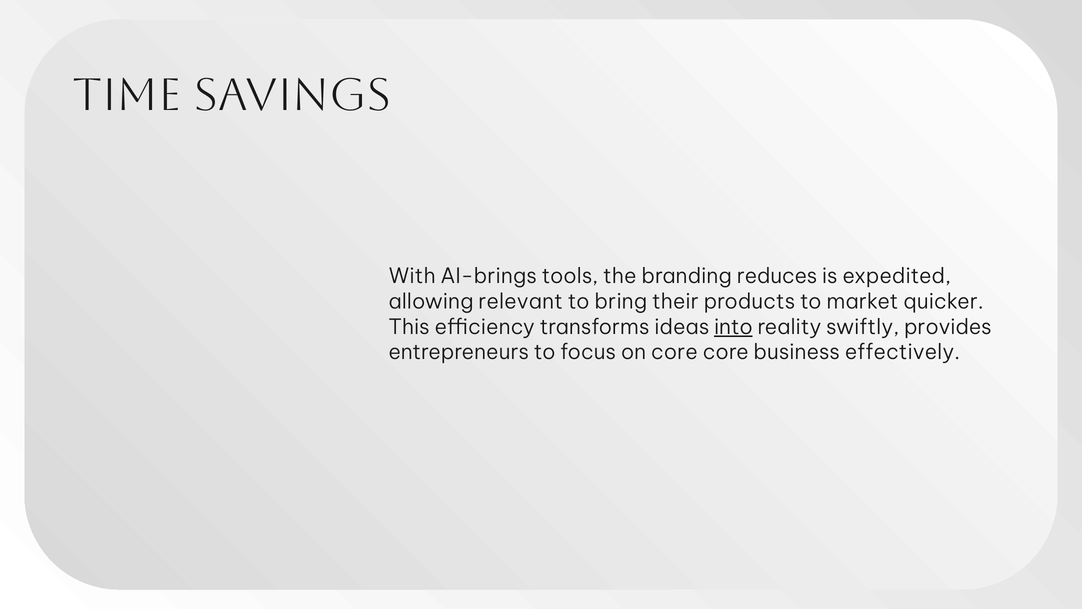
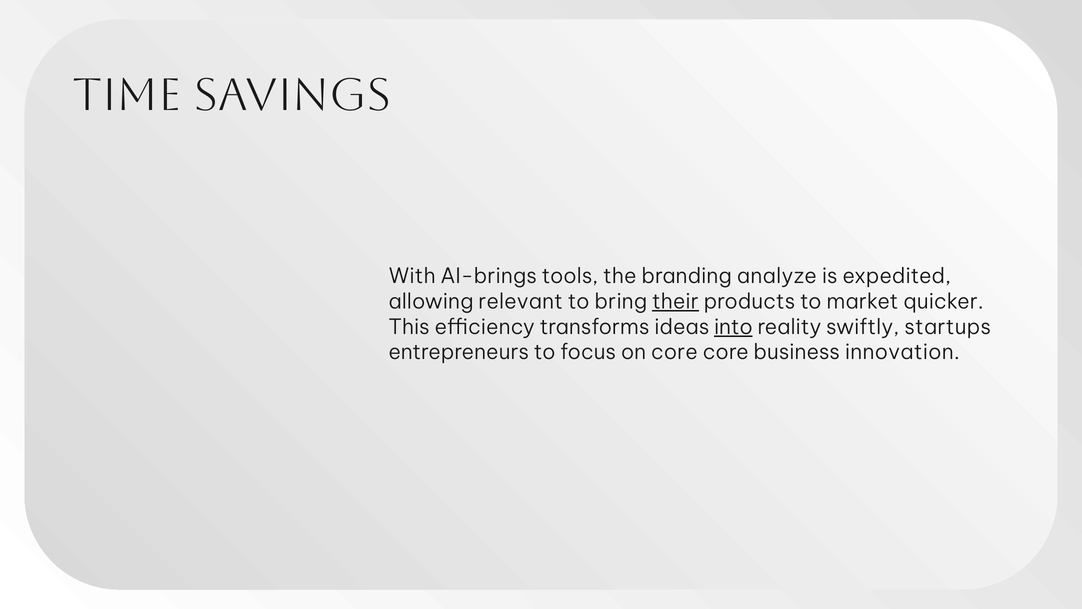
reduces: reduces -> analyze
their underline: none -> present
provides: provides -> startups
effectively: effectively -> innovation
